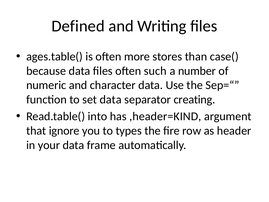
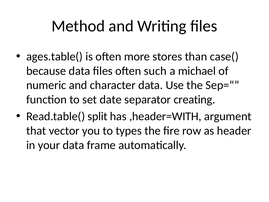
Defined: Defined -> Method
number: number -> michael
set data: data -> date
into: into -> split
,header=KIND: ,header=KIND -> ,header=WITH
ignore: ignore -> vector
